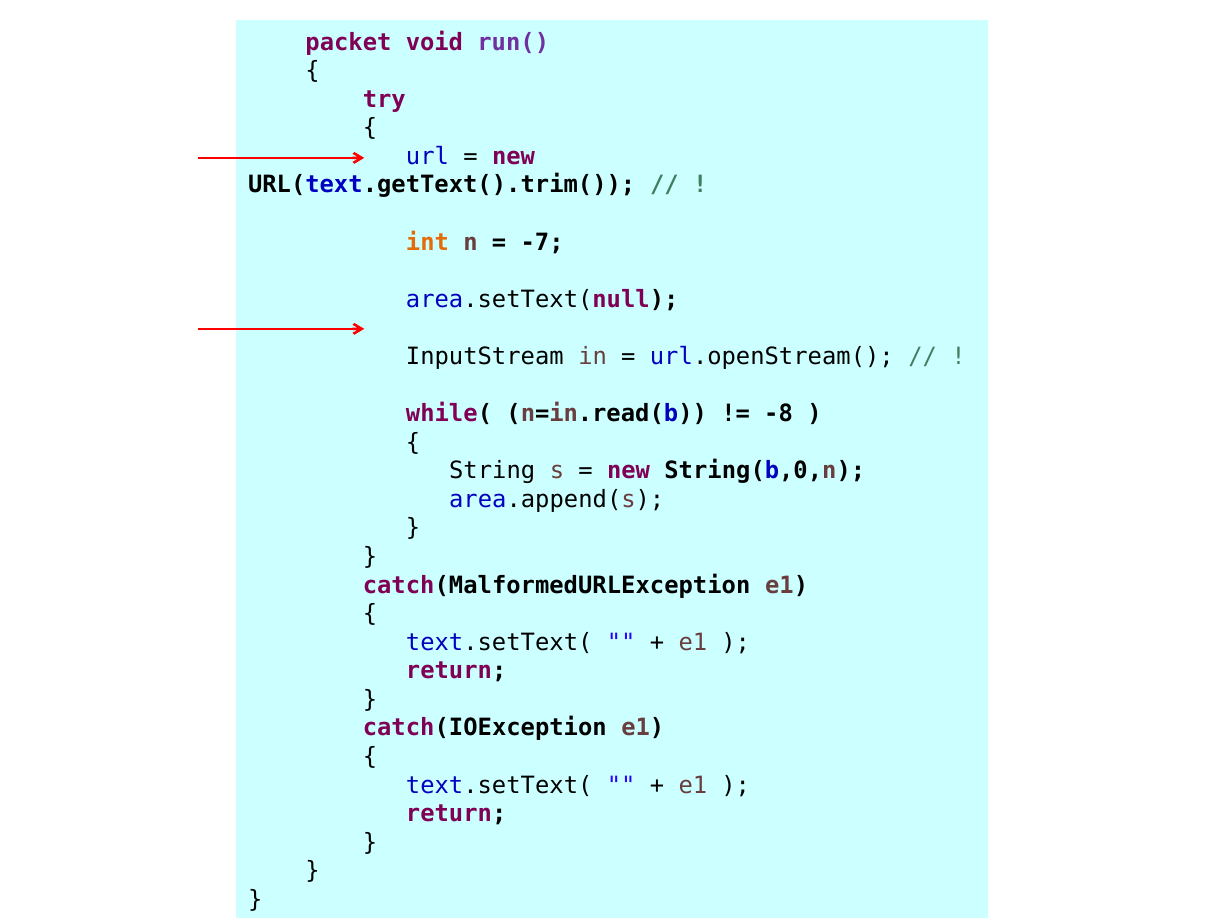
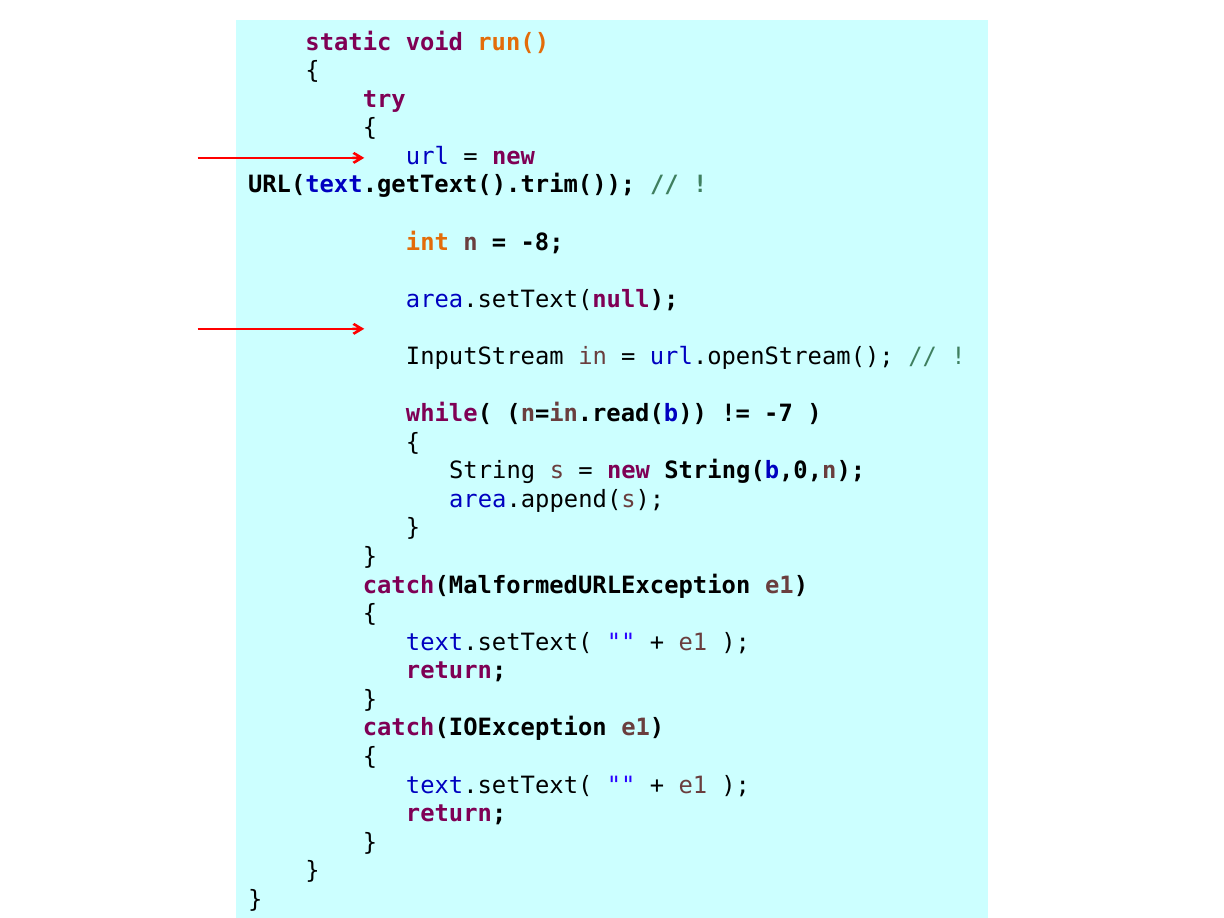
packet: packet -> static
run( colour: purple -> orange
-7: -7 -> -8
-8: -8 -> -7
